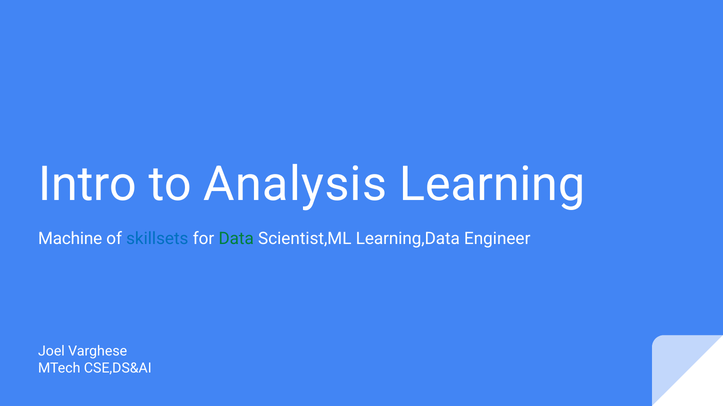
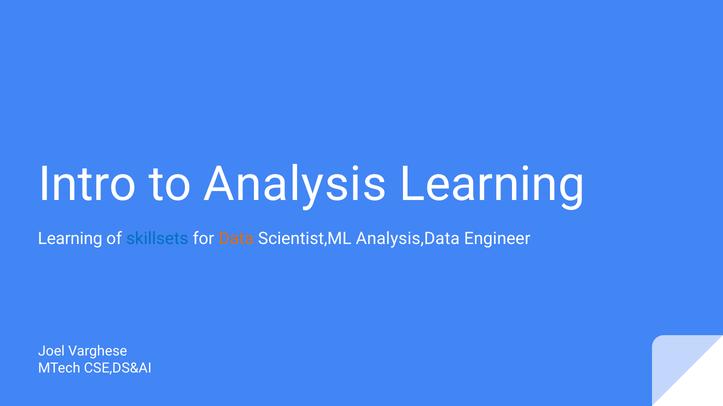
Machine at (70, 239): Machine -> Learning
Data colour: green -> orange
Learning,Data: Learning,Data -> Analysis,Data
